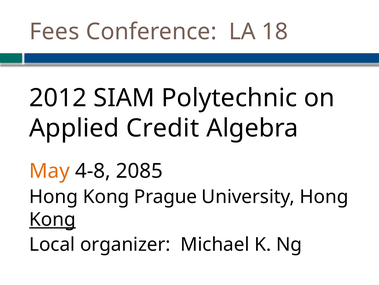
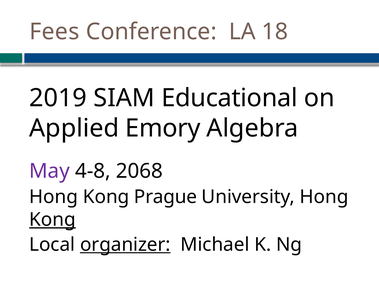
2012: 2012 -> 2019
Polytechnic: Polytechnic -> Educational
Credit: Credit -> Emory
May colour: orange -> purple
2085: 2085 -> 2068
organizer underline: none -> present
